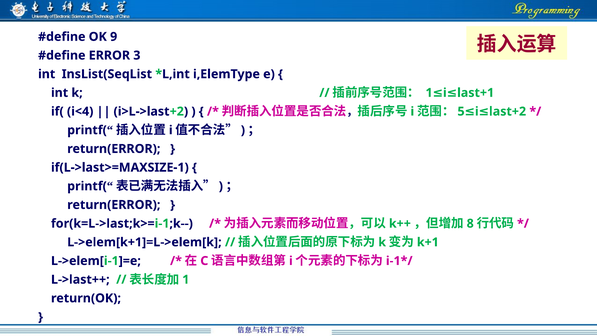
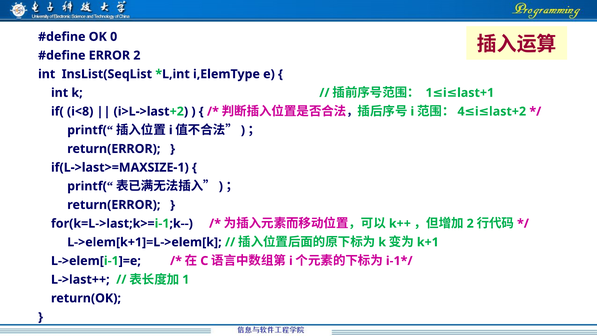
9: 9 -> 0
ERROR 3: 3 -> 2
i<4: i<4 -> i<8
5: 5 -> 4
8 at (470, 223): 8 -> 2
